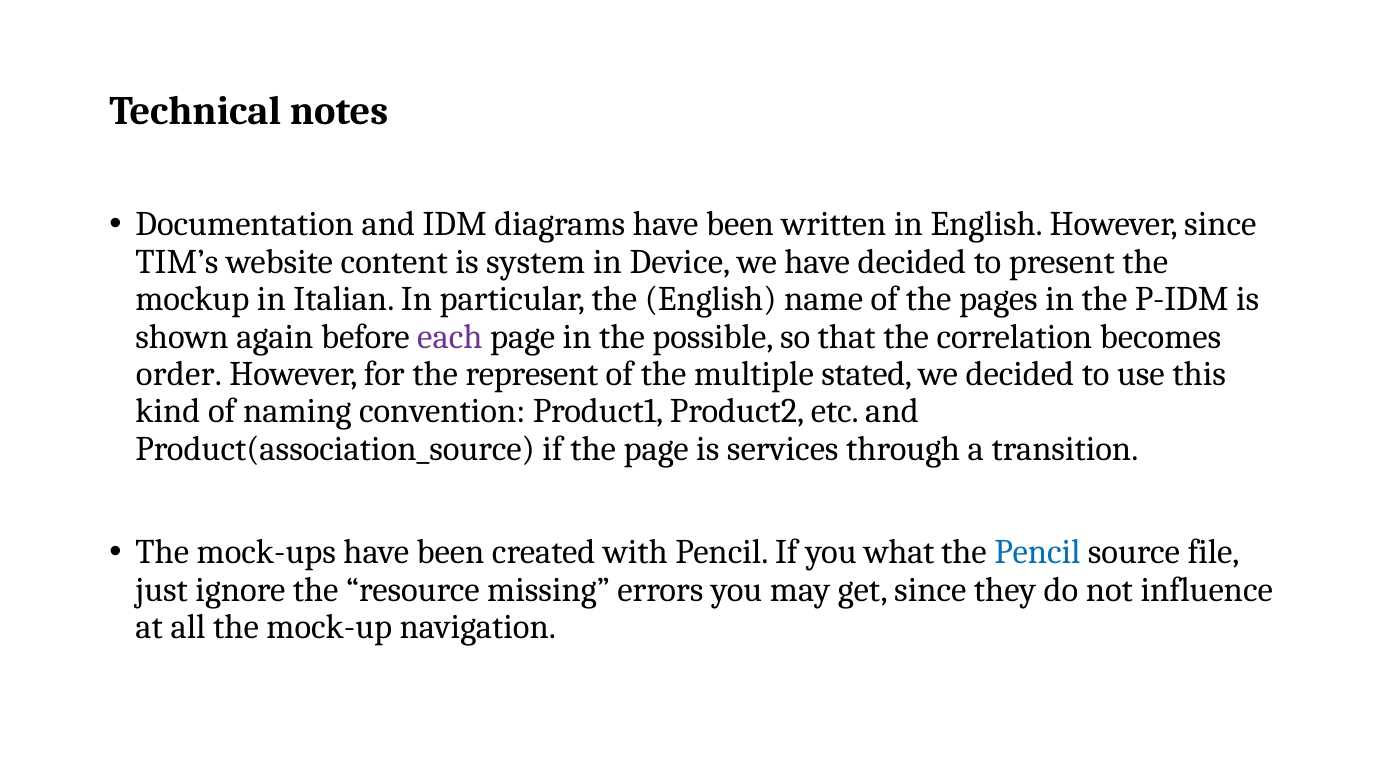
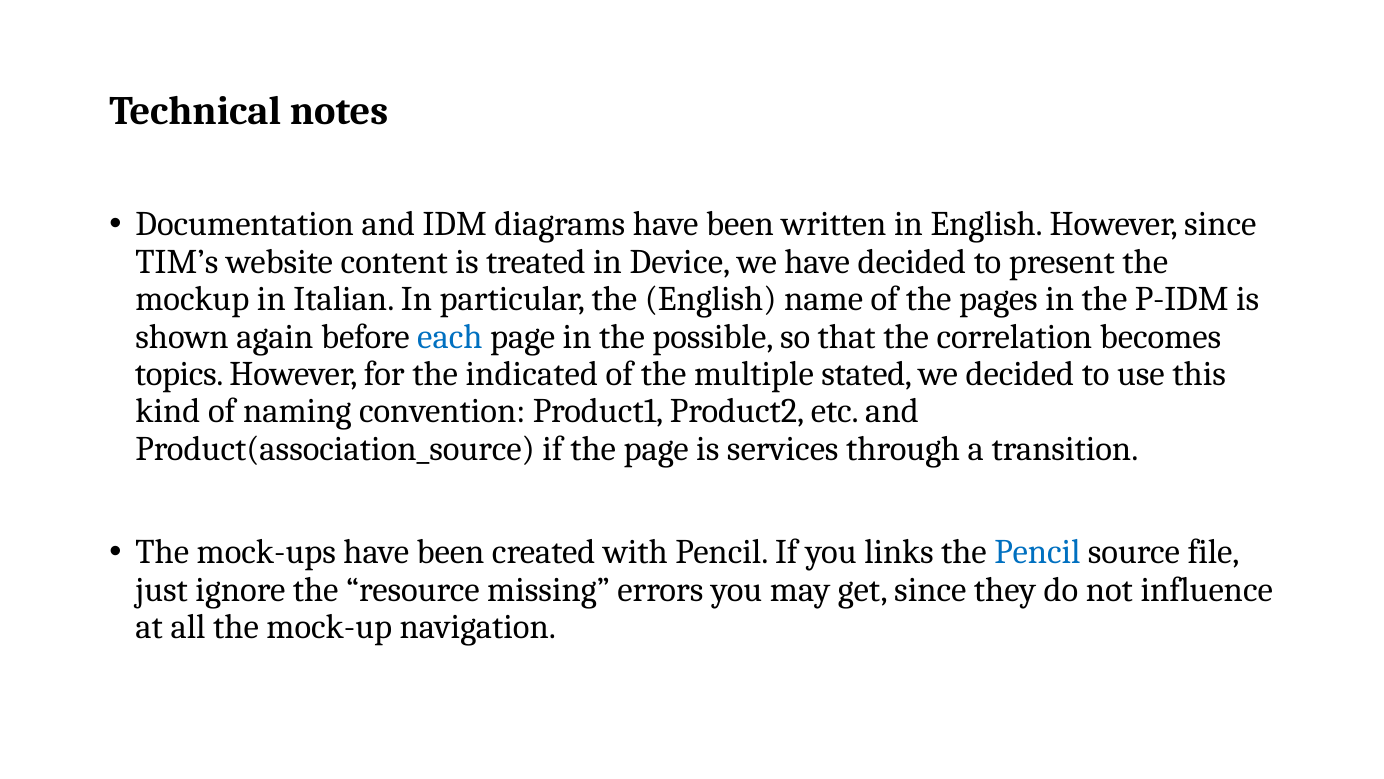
system: system -> treated
each colour: purple -> blue
order: order -> topics
represent: represent -> indicated
what: what -> links
